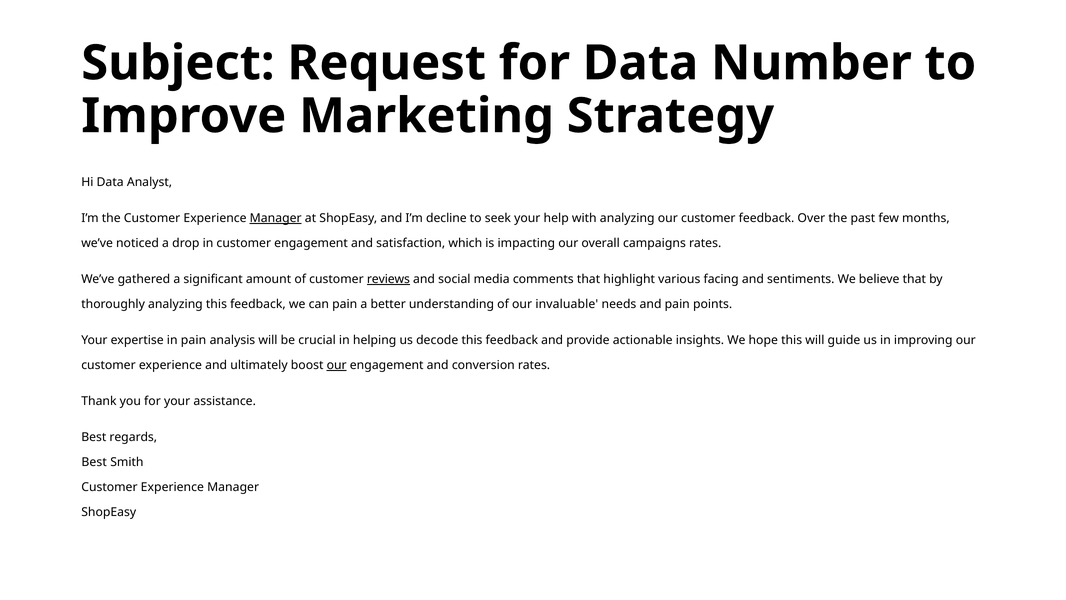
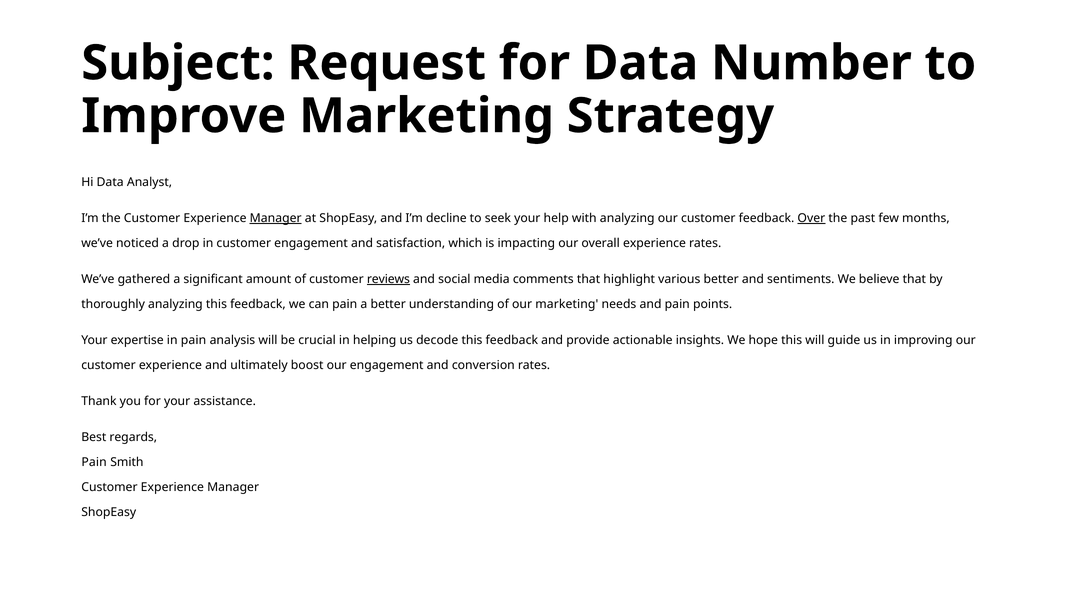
Over underline: none -> present
overall campaigns: campaigns -> experience
various facing: facing -> better
our invaluable: invaluable -> marketing
our at (337, 365) underline: present -> none
Best at (94, 462): Best -> Pain
